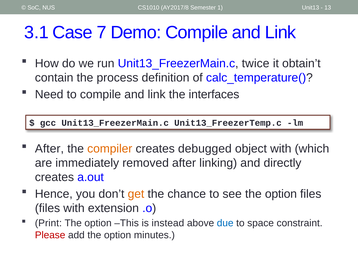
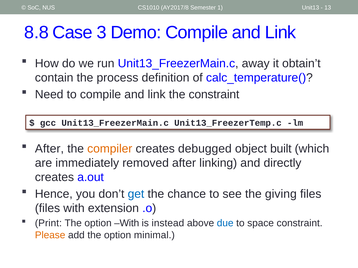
3.1: 3.1 -> 8.8
7: 7 -> 3
twice: twice -> away
the interfaces: interfaces -> constraint
object with: with -> built
get colour: orange -> blue
see the option: option -> giving
option This: This -> With
Please colour: red -> orange
minutes: minutes -> minimal
